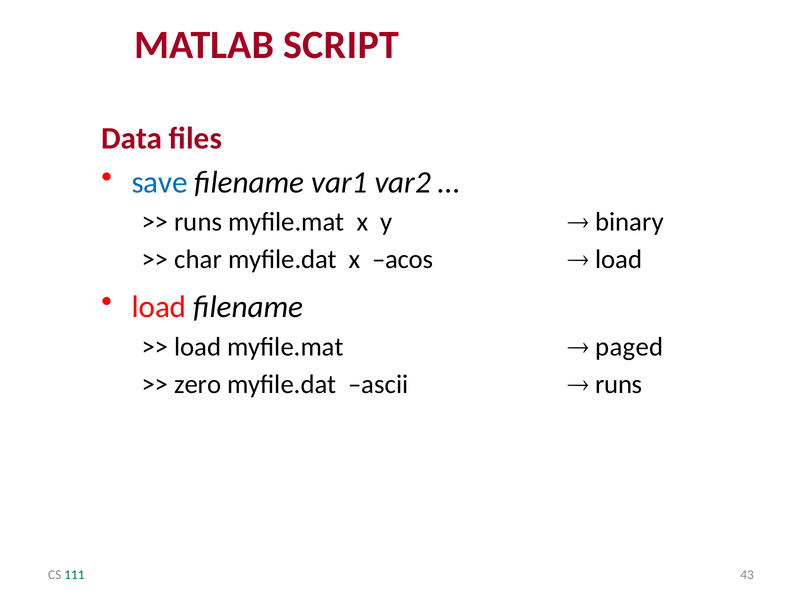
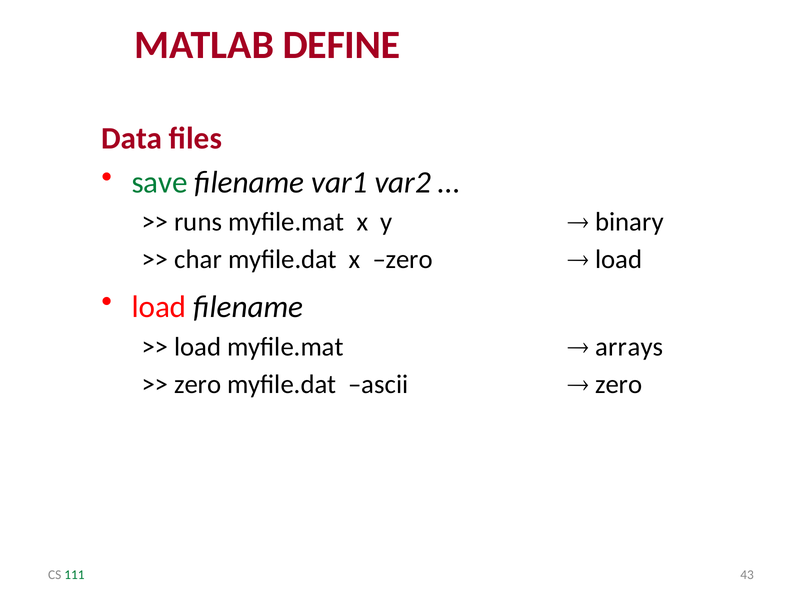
SCRIPT: SCRIPT -> DEFINE
save colour: blue -> green
x acos: acos -> zero
paged: paged -> arrays
runs at (619, 384): runs -> zero
